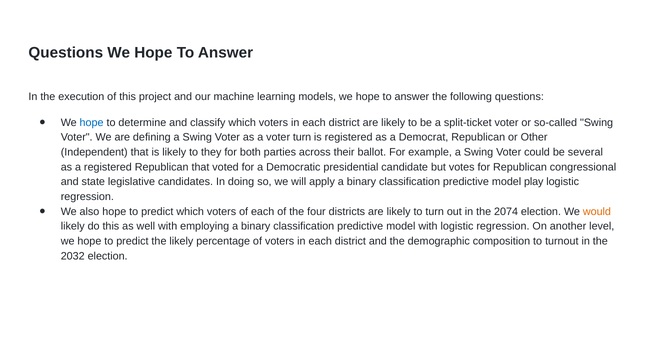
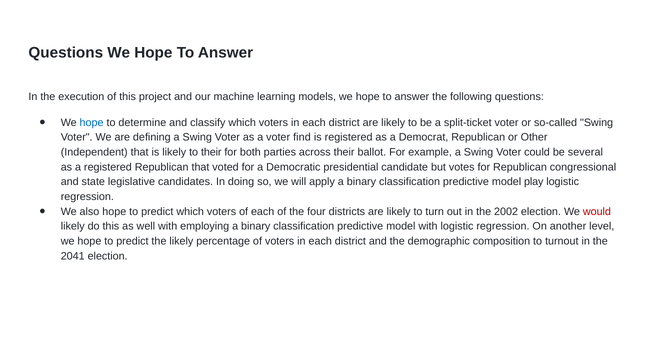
voter turn: turn -> find
to they: they -> their
2074: 2074 -> 2002
would colour: orange -> red
2032: 2032 -> 2041
